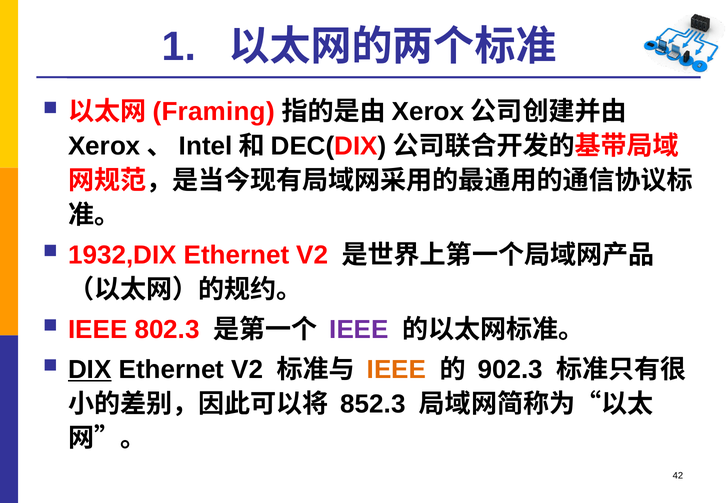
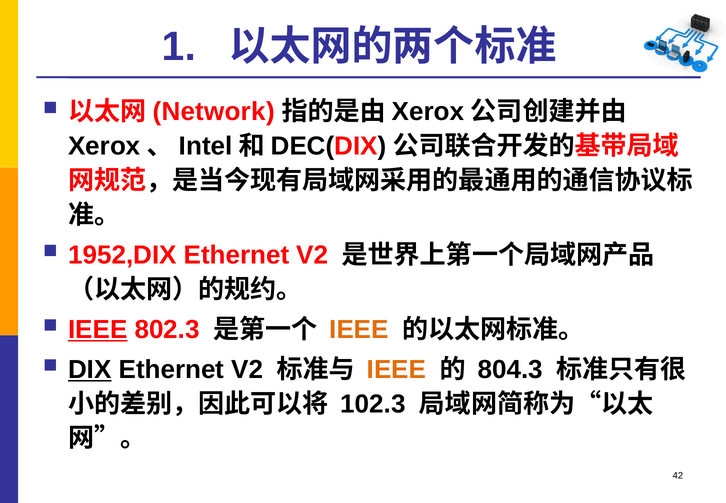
Framing: Framing -> Network
1932,DIX: 1932,DIX -> 1952,DIX
IEEE at (98, 329) underline: none -> present
IEEE at (359, 329) colour: purple -> orange
902.3: 902.3 -> 804.3
852.3: 852.3 -> 102.3
